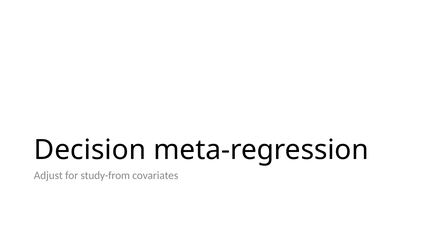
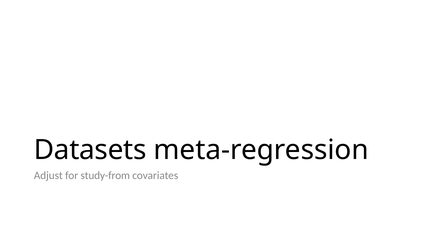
Decision: Decision -> Datasets
